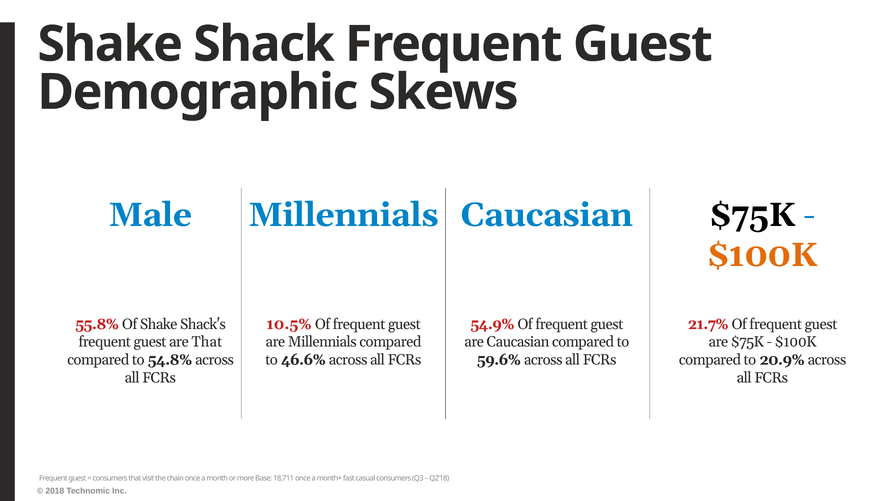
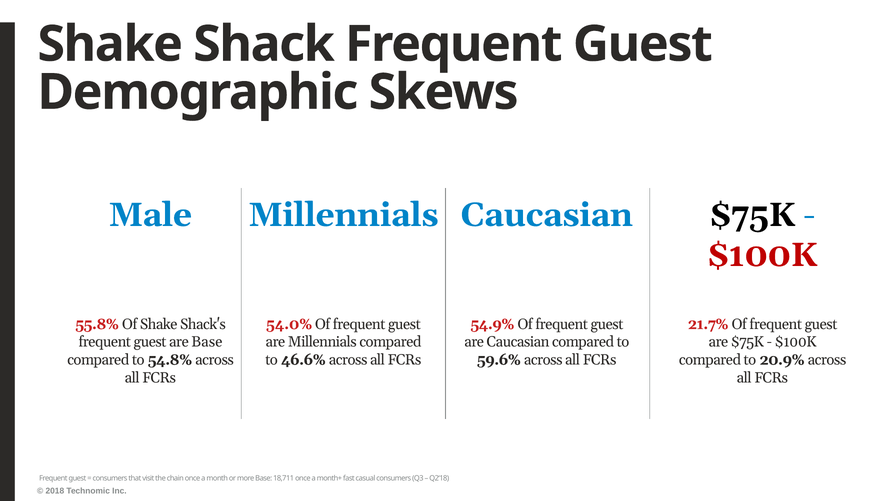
$100K at (763, 255) colour: orange -> red
10.5%: 10.5% -> 54.0%
are That: That -> Base
